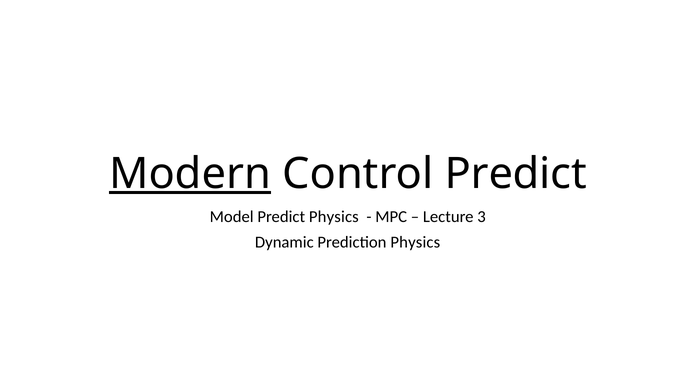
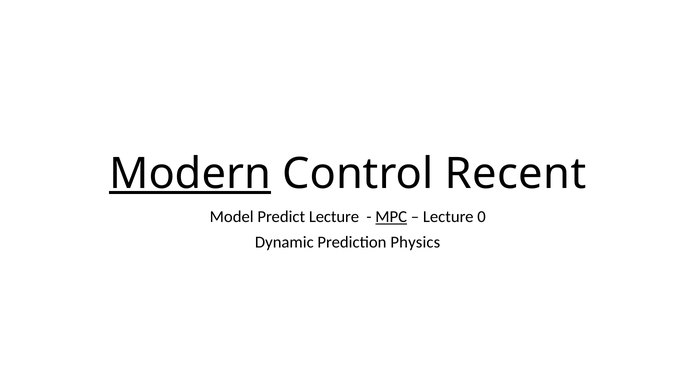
Control Predict: Predict -> Recent
Predict Physics: Physics -> Lecture
MPC underline: none -> present
3: 3 -> 0
